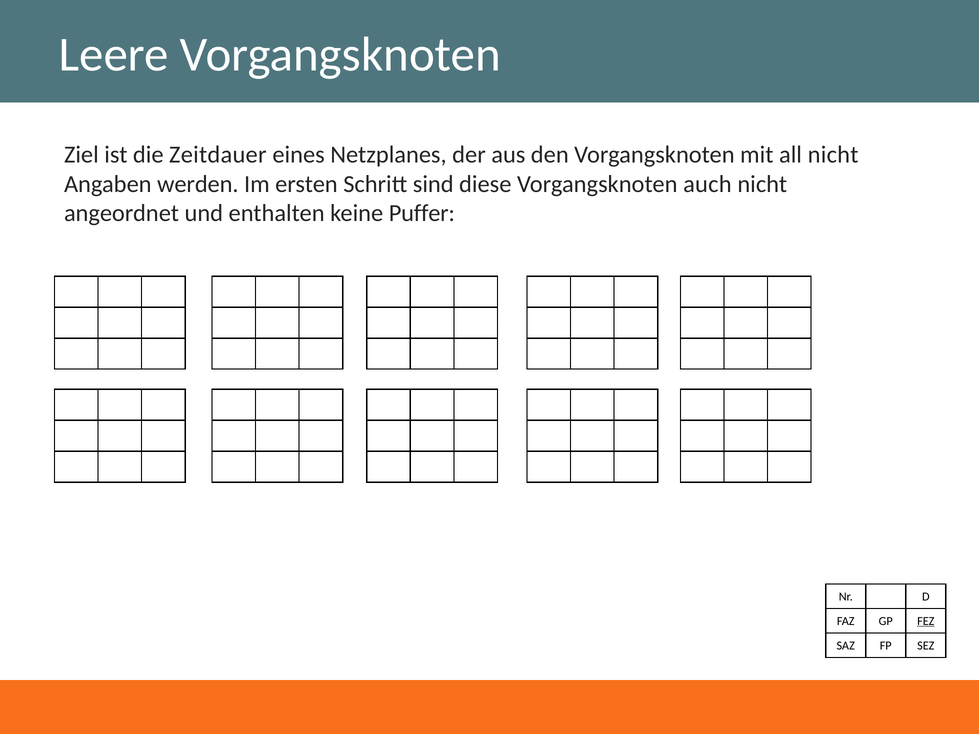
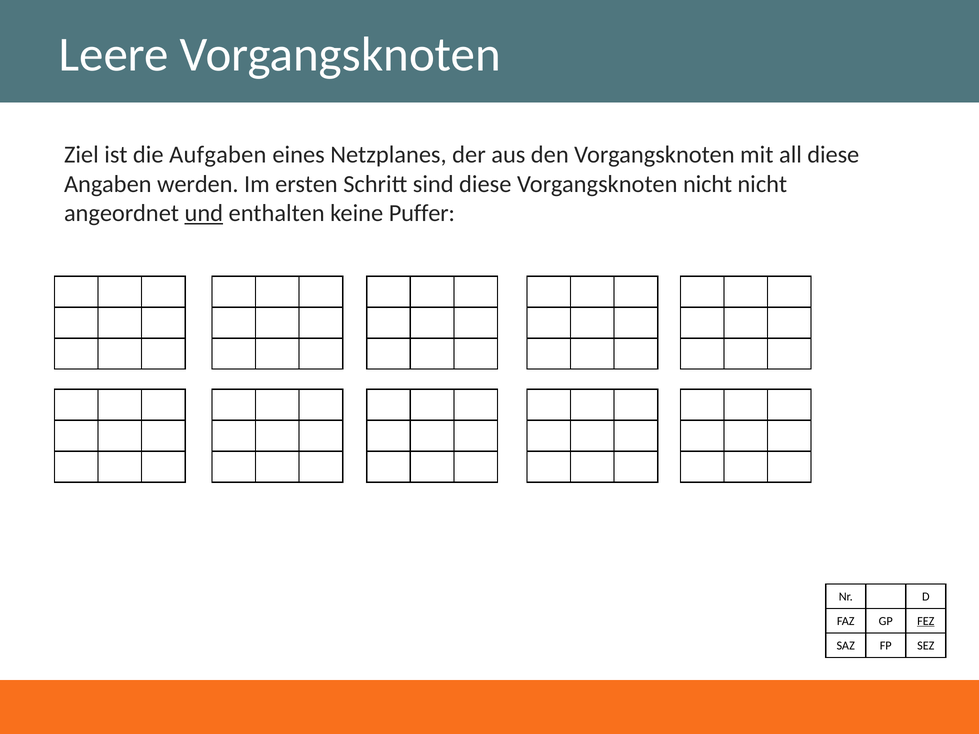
Zeitdauer: Zeitdauer -> Aufgaben
all nicht: nicht -> diese
Vorgangsknoten auch: auch -> nicht
und underline: none -> present
